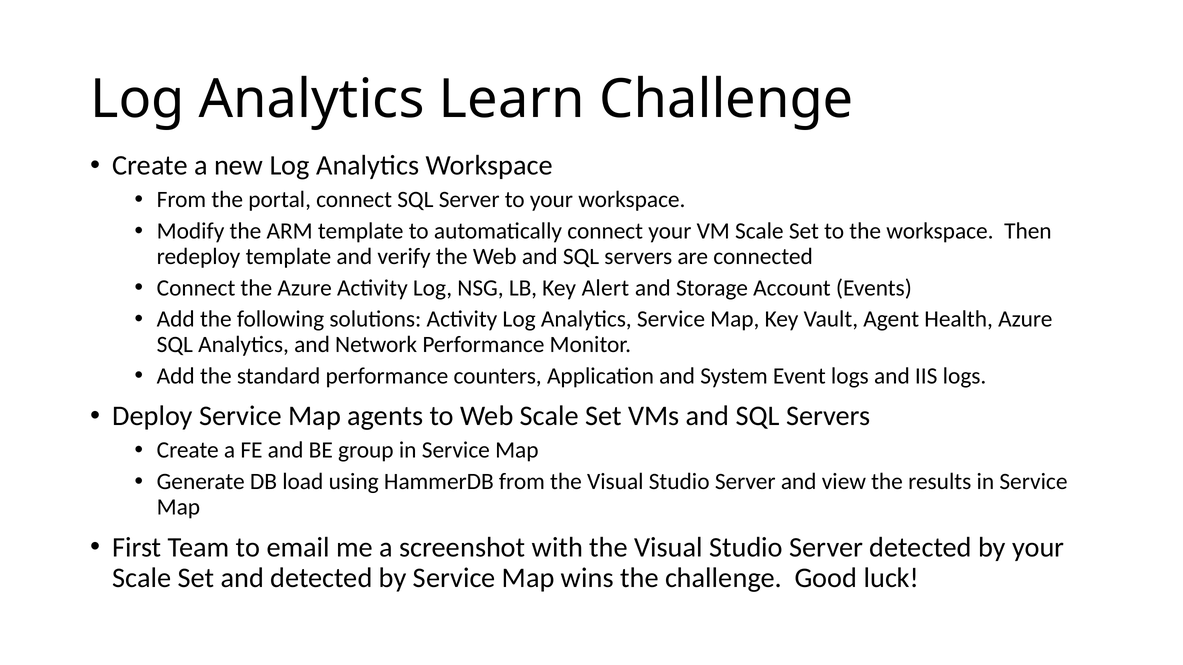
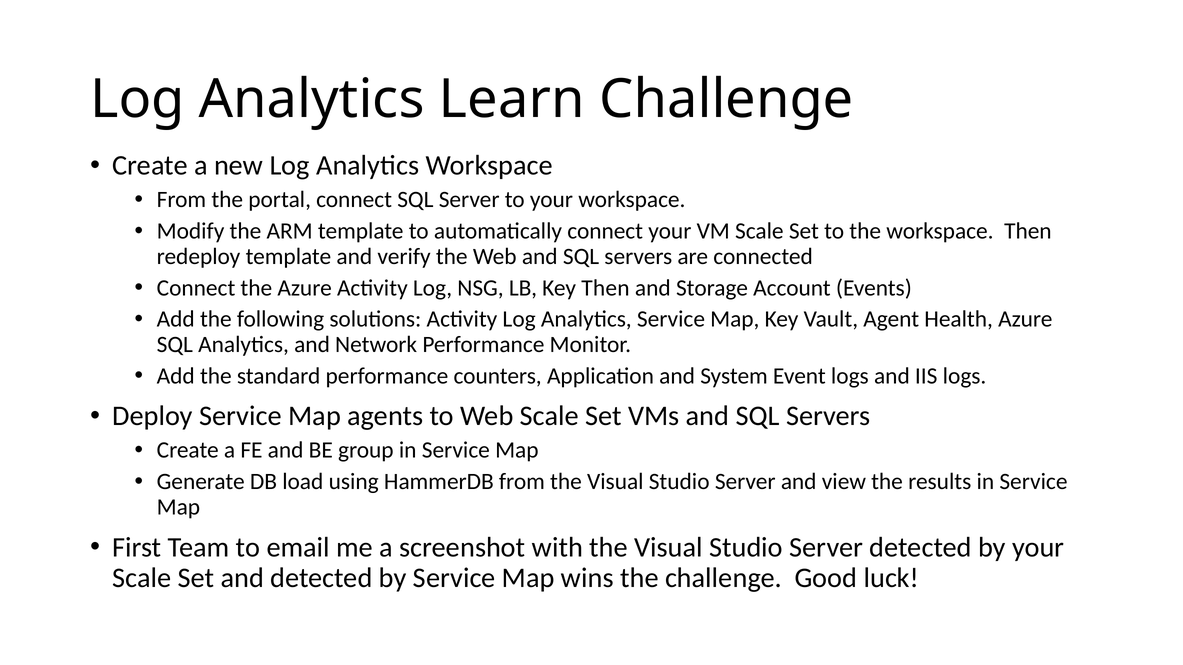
Key Alert: Alert -> Then
